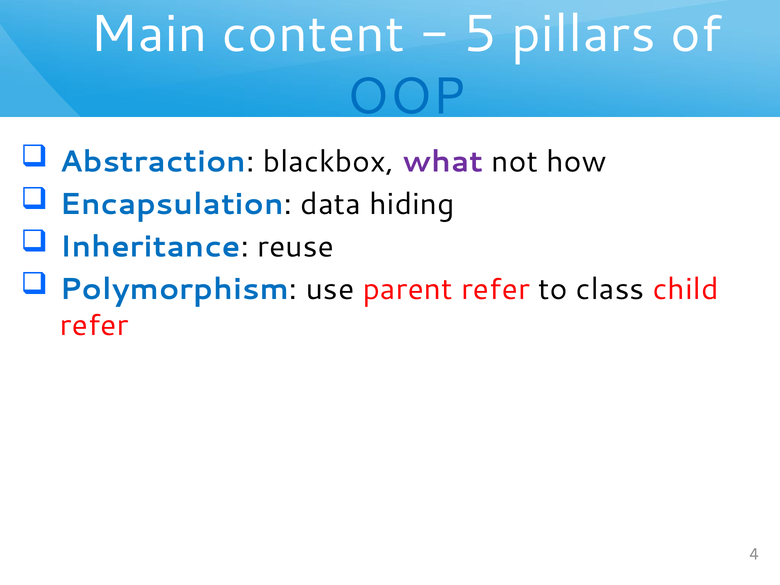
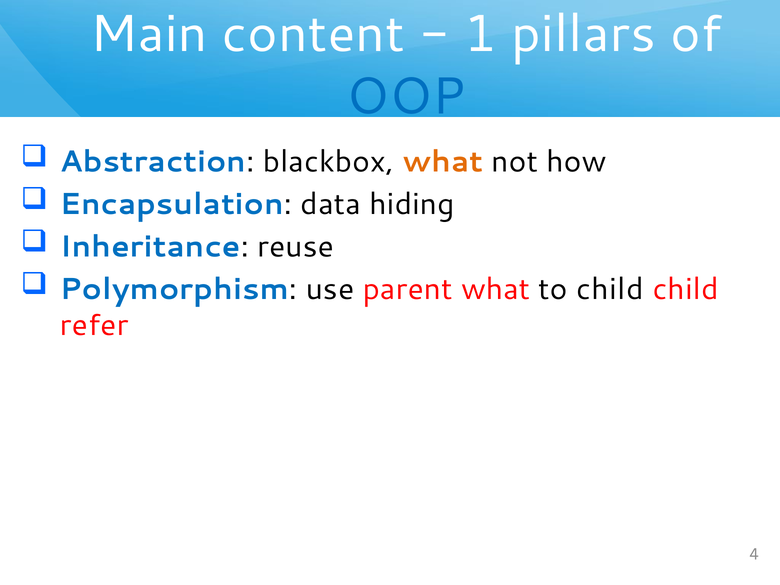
5: 5 -> 1
what at (443, 162) colour: purple -> orange
parent refer: refer -> what
to class: class -> child
